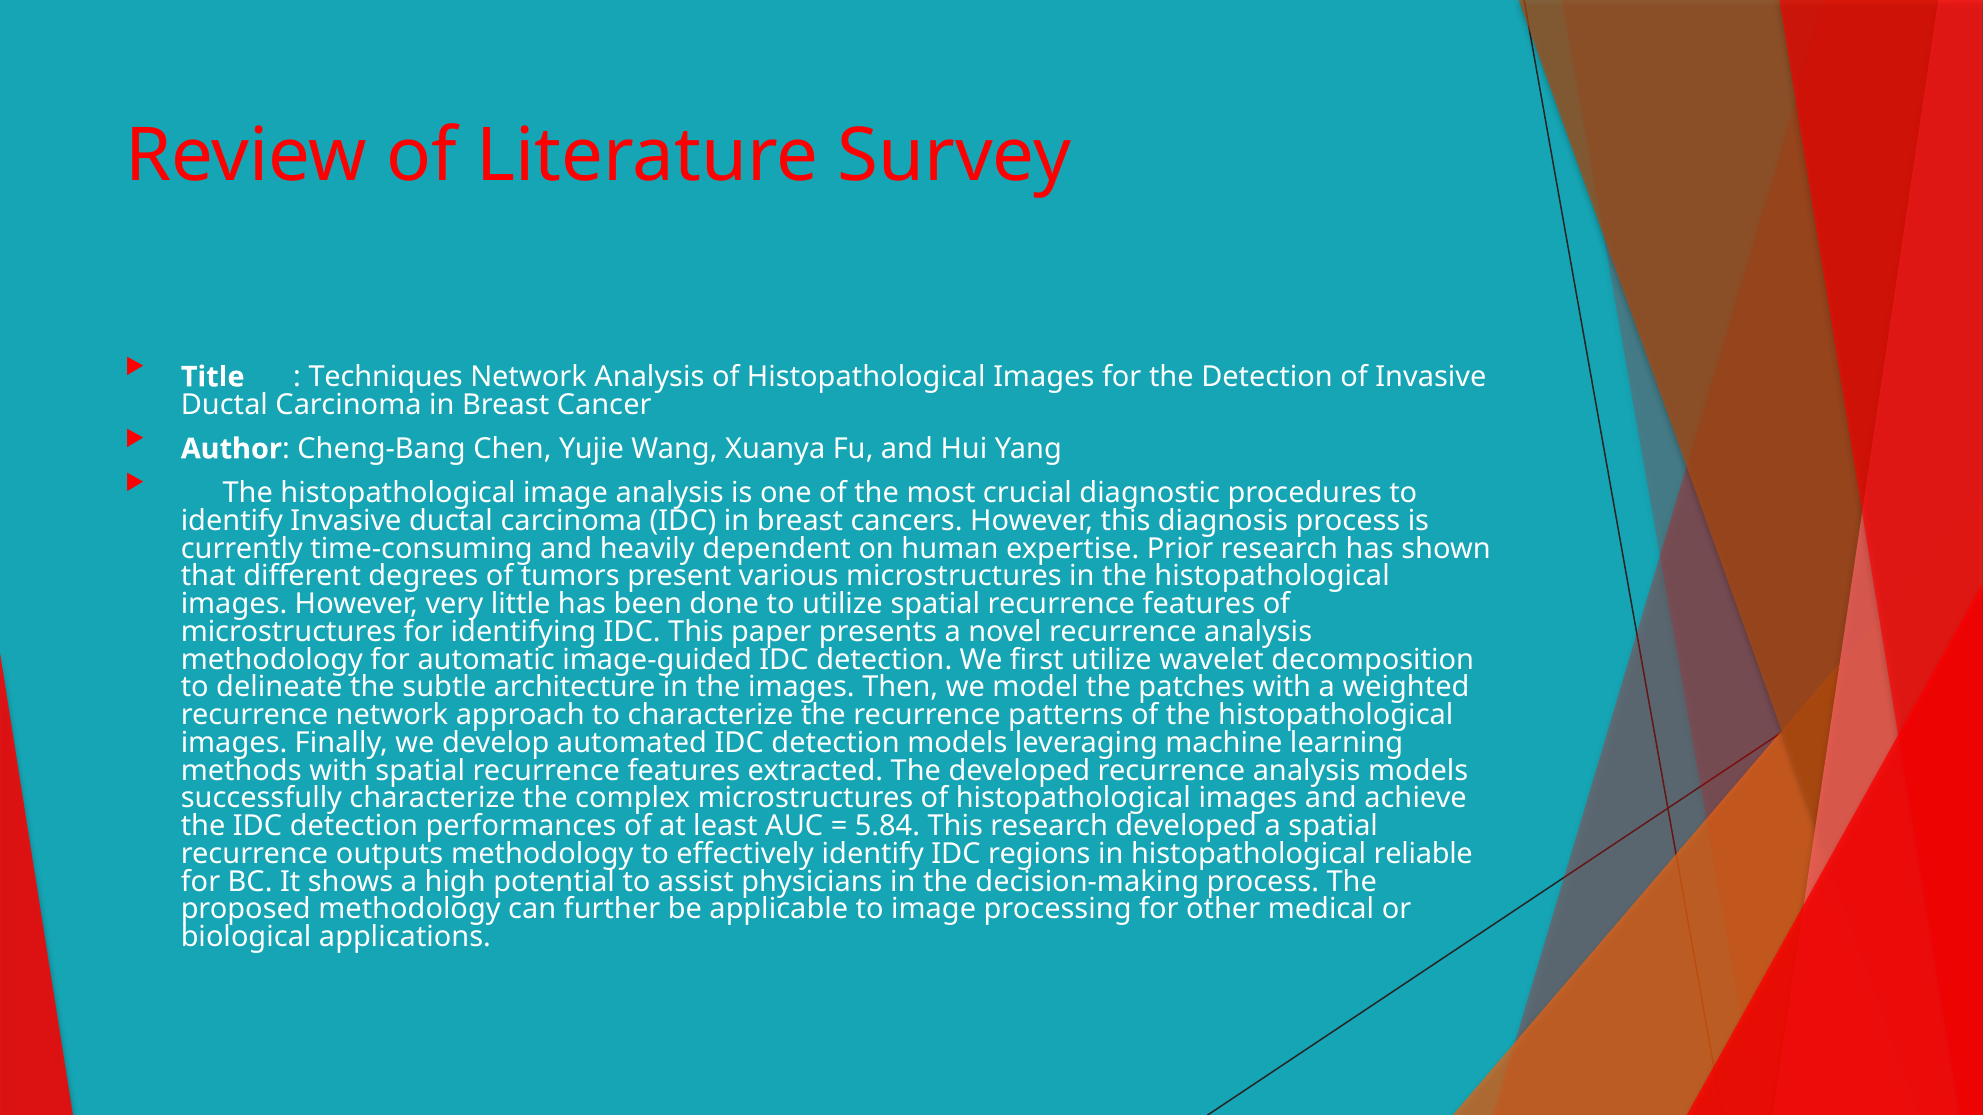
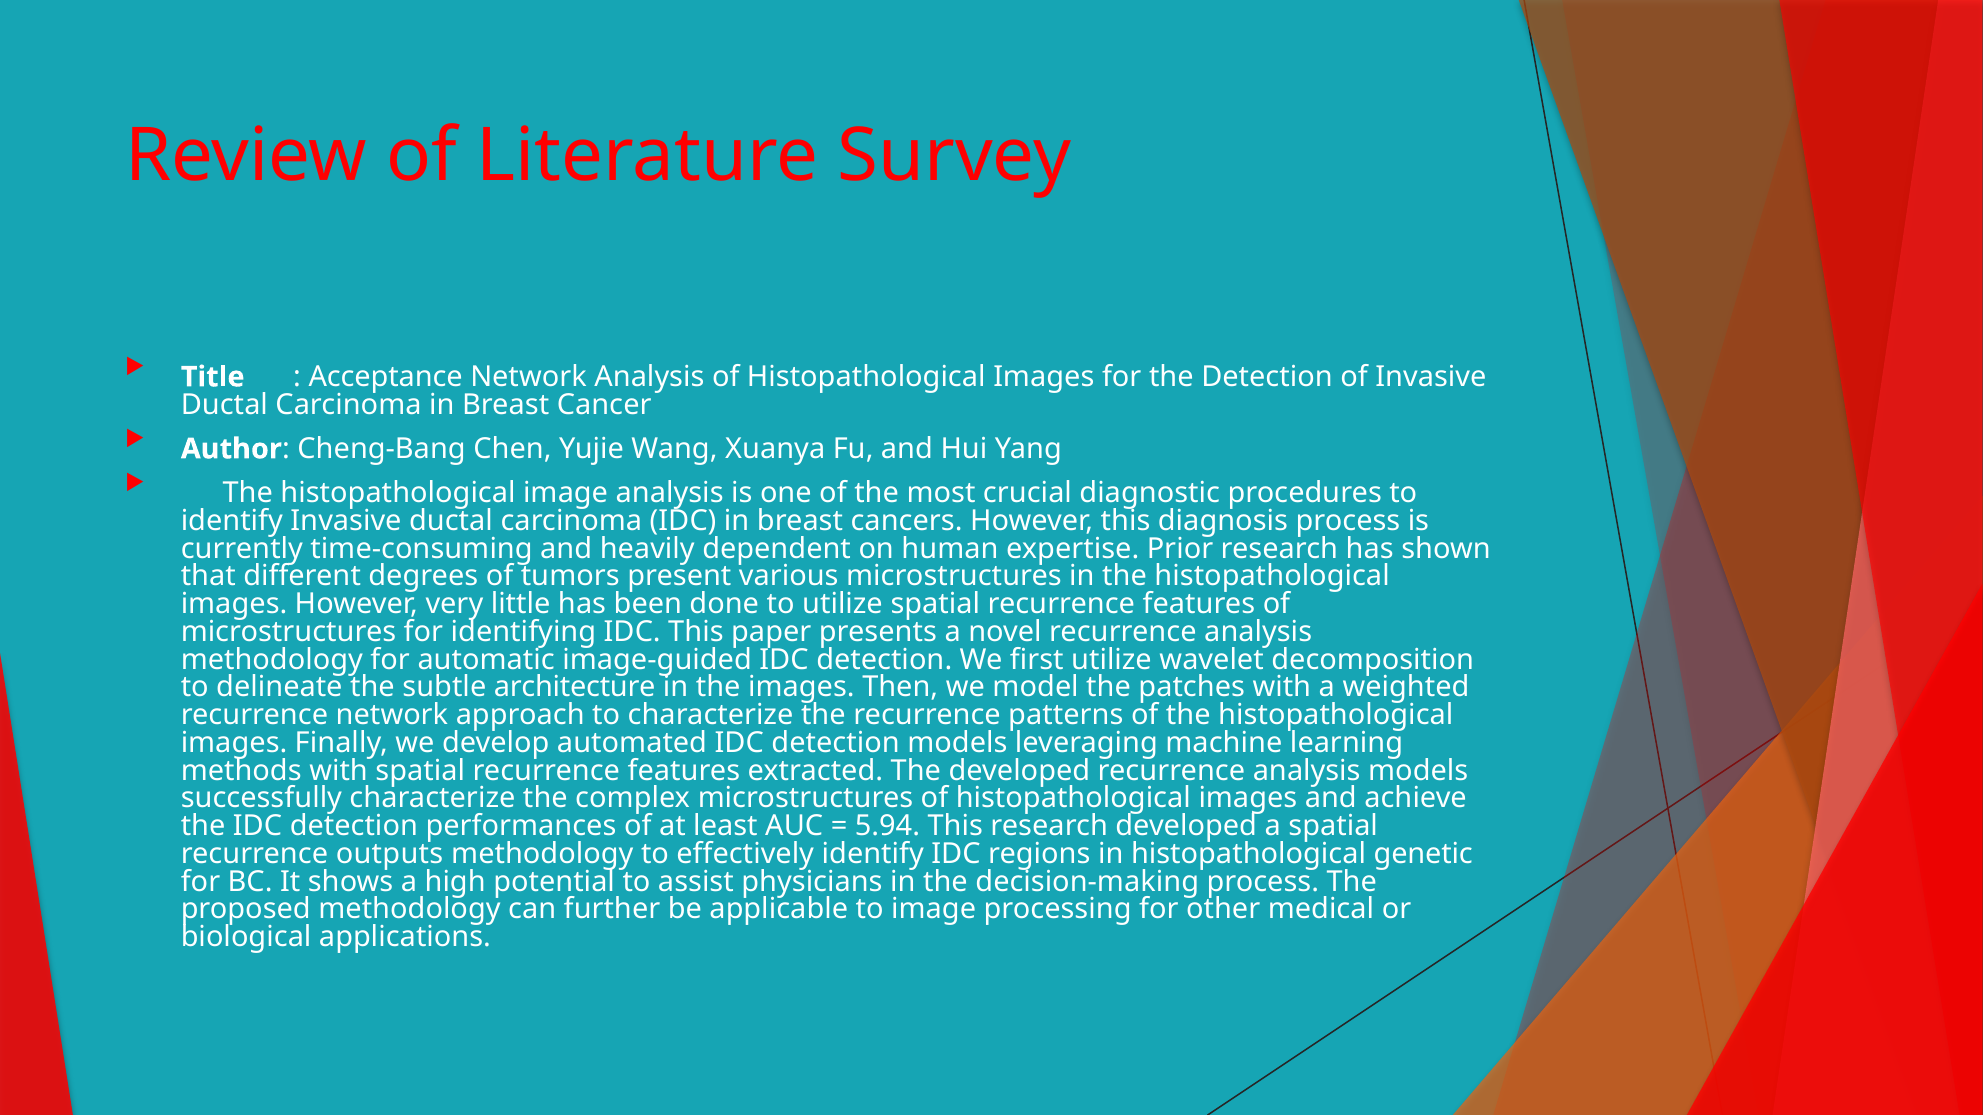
Techniques: Techniques -> Acceptance
5.84: 5.84 -> 5.94
reliable: reliable -> genetic
